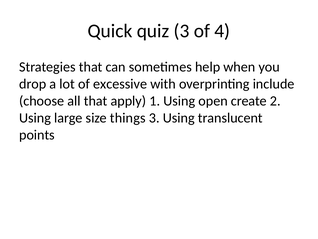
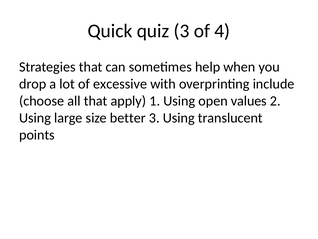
create: create -> values
things: things -> better
